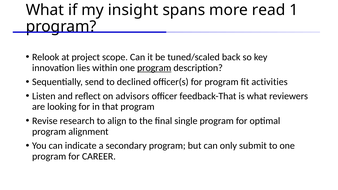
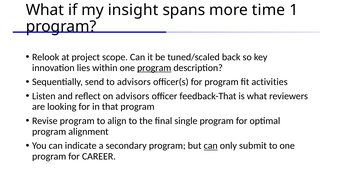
read: read -> time
to declined: declined -> advisors
Revise research: research -> program
can at (211, 146) underline: none -> present
